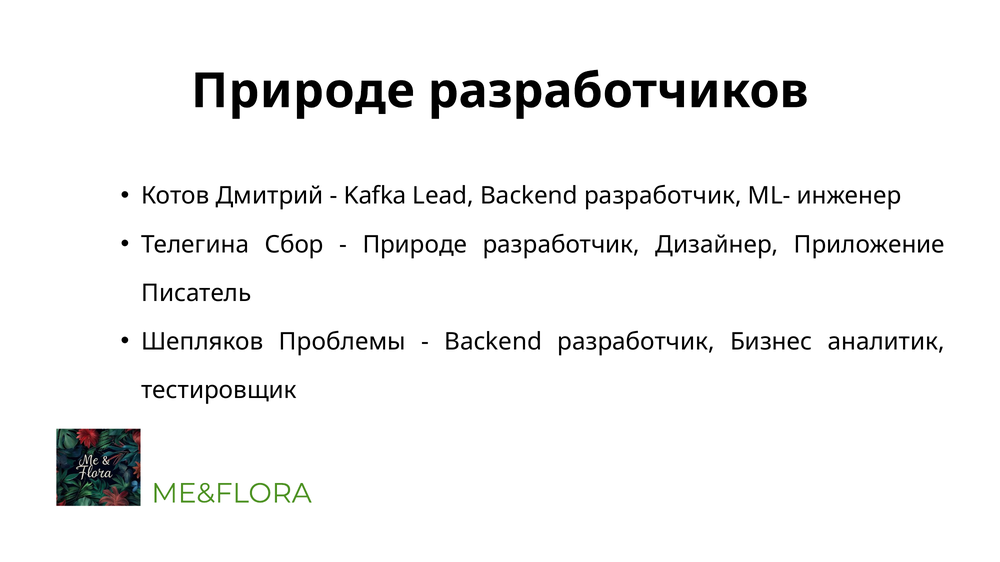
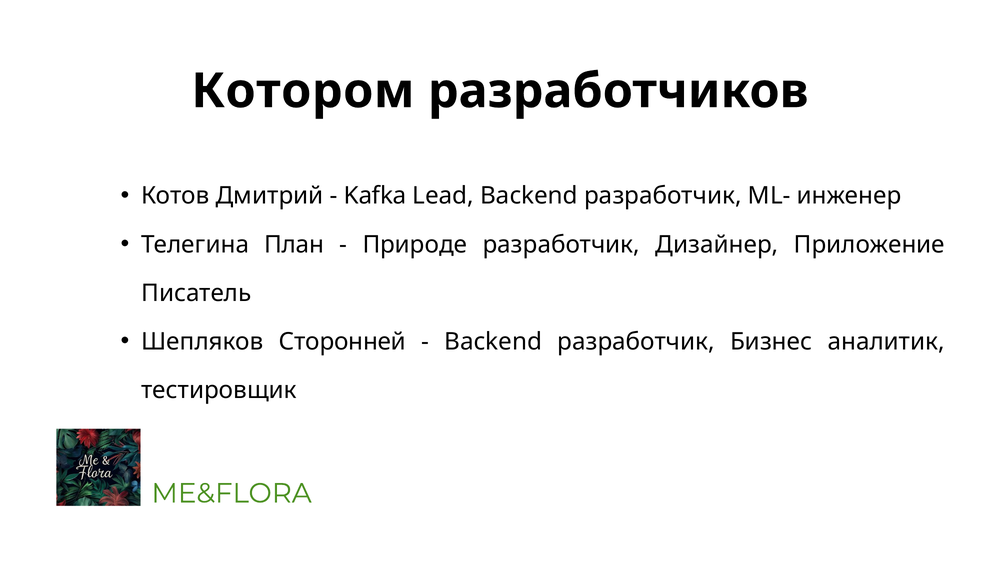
Природе at (303, 91): Природе -> Котором
Сбор: Сбор -> План
Проблемы: Проблемы -> Сторонней
